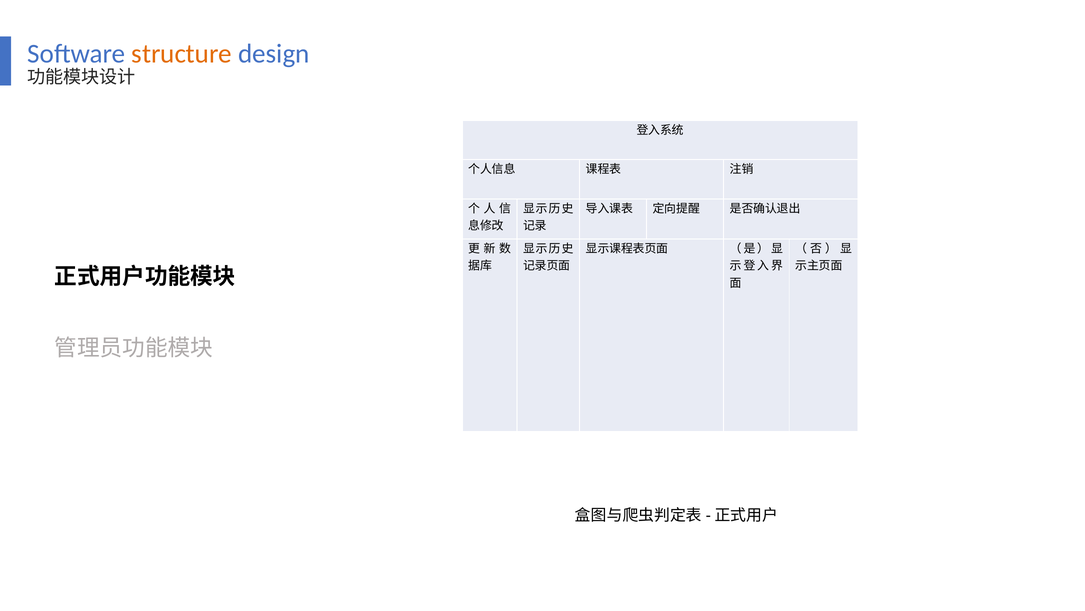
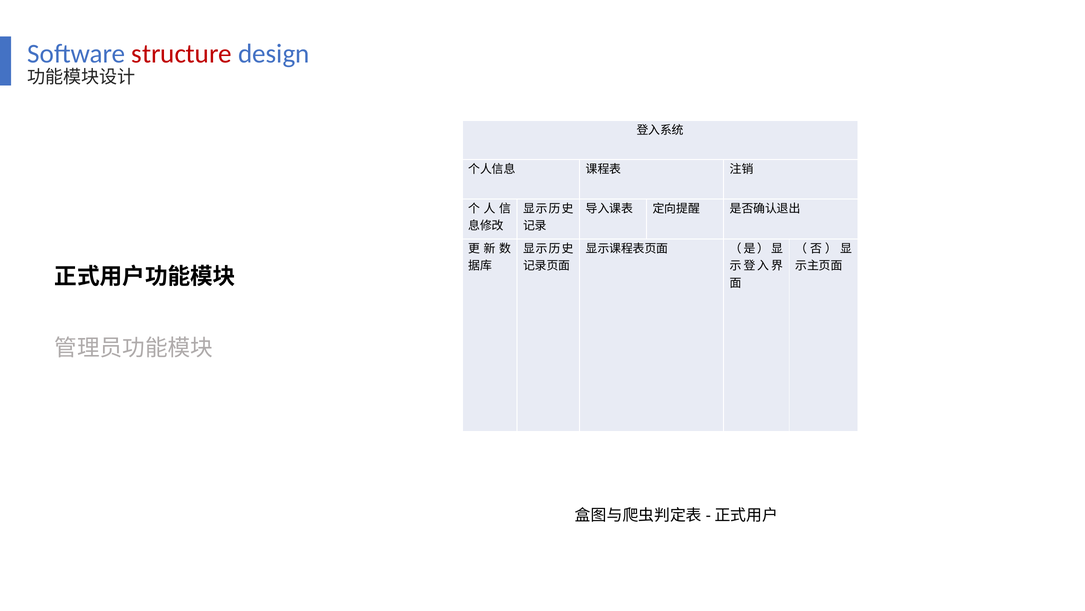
structure colour: orange -> red
